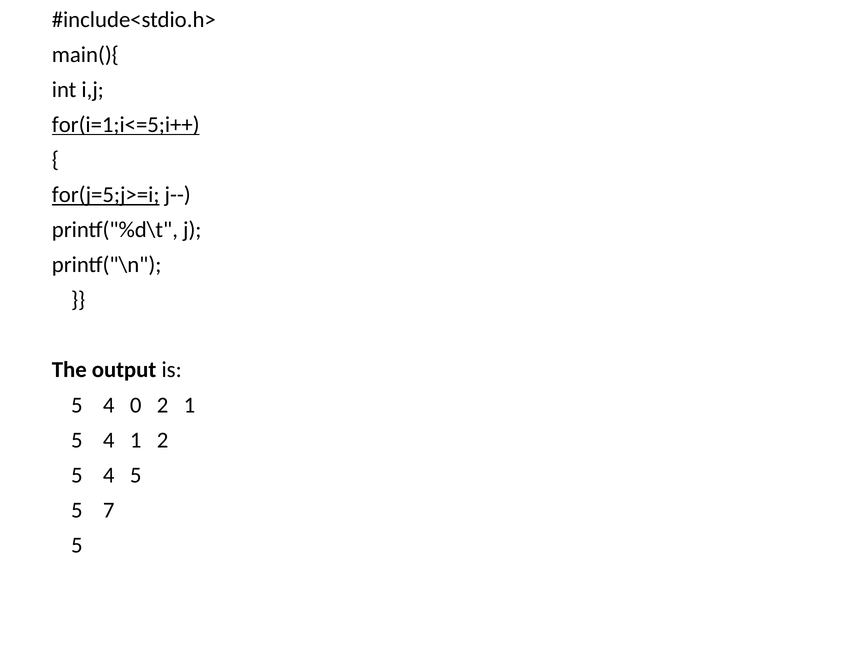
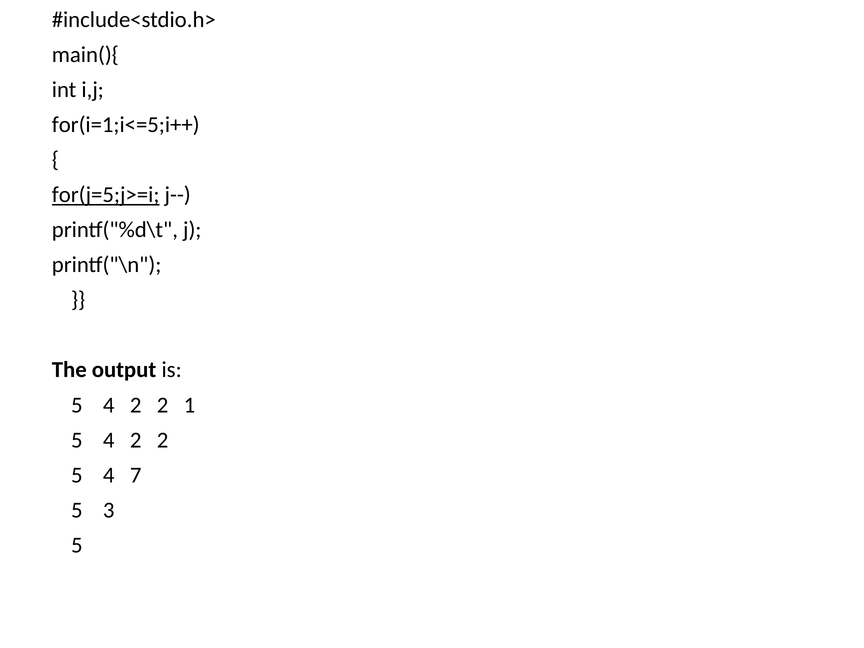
for(i=1;i<=5;i++ underline: present -> none
0 at (136, 405): 0 -> 2
1 at (136, 440): 1 -> 2
4 5: 5 -> 7
7: 7 -> 3
